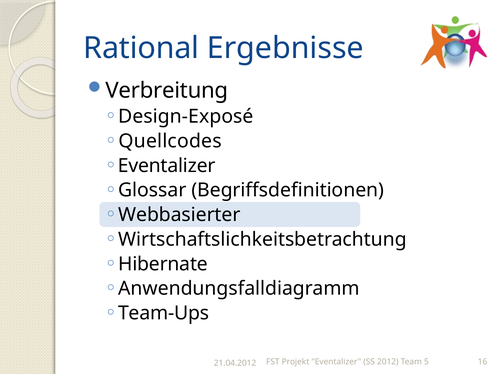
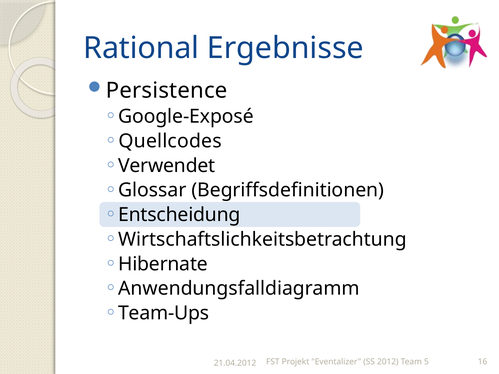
Verbreitung: Verbreitung -> Persistence
Design-Exposé: Design-Exposé -> Google-Exposé
Eventalizer at (167, 166): Eventalizer -> Verwendet
Webbasierter: Webbasierter -> Entscheidung
